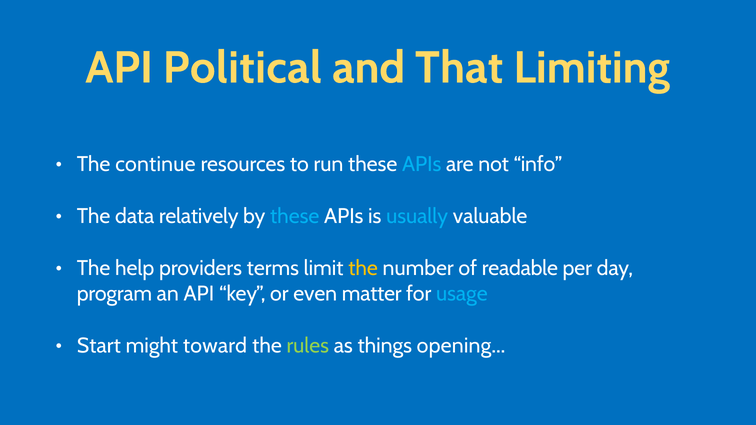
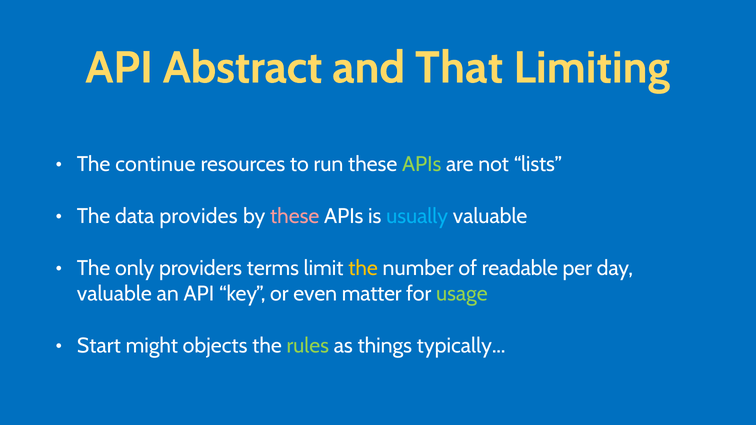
Political: Political -> Abstract
APIs at (422, 164) colour: light blue -> light green
info: info -> lists
relatively: relatively -> provides
these at (295, 216) colour: light blue -> pink
help: help -> only
program at (114, 294): program -> valuable
usage colour: light blue -> light green
toward: toward -> objects
opening: opening -> typically
